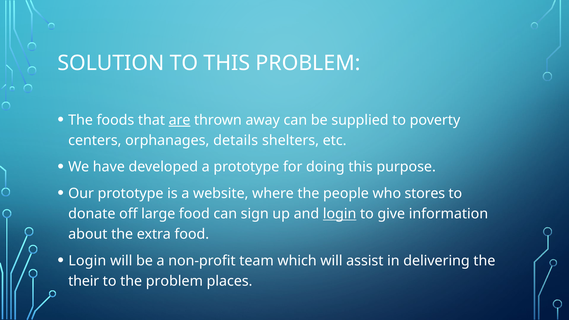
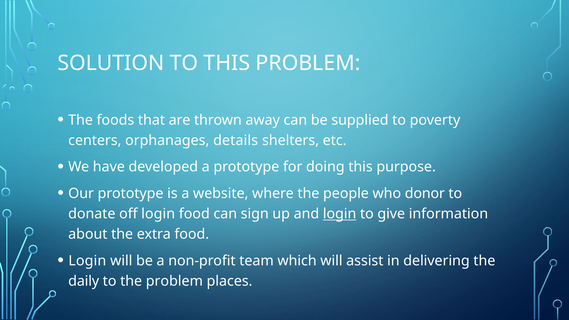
are underline: present -> none
stores: stores -> donor
off large: large -> login
their: their -> daily
